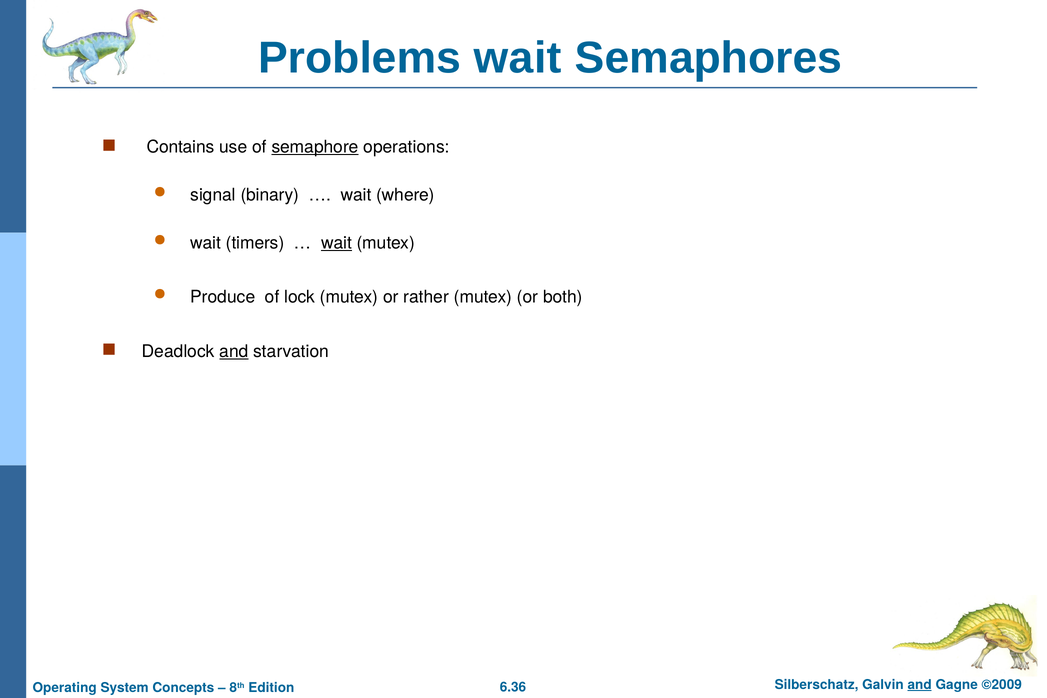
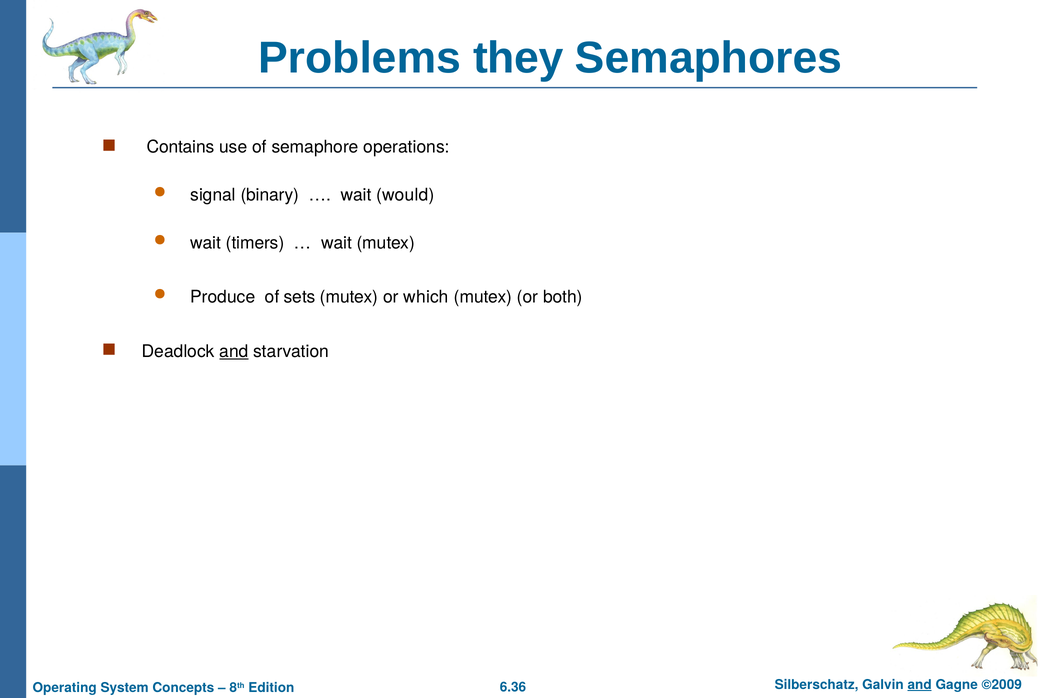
Problems wait: wait -> they
semaphore underline: present -> none
where: where -> would
wait at (336, 243) underline: present -> none
lock: lock -> sets
rather: rather -> which
